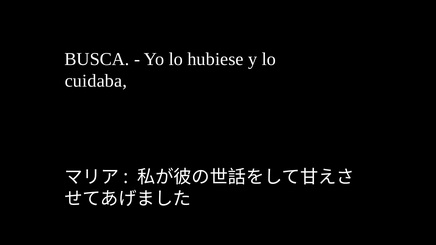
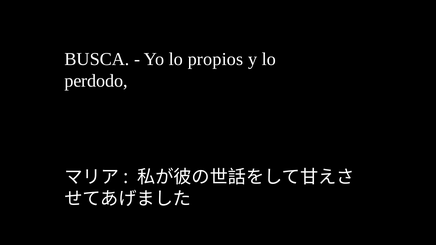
hubiese: hubiese -> propios
cuidaba: cuidaba -> perdodo
